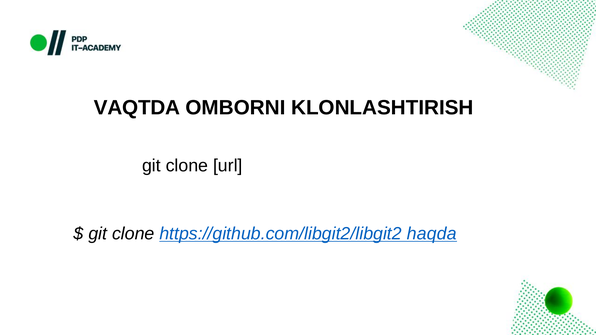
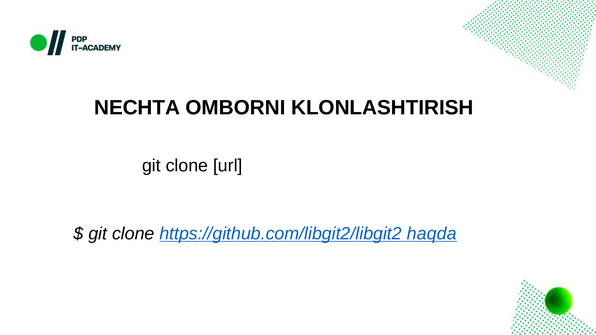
VAQTDA: VAQTDA -> NECHTA
